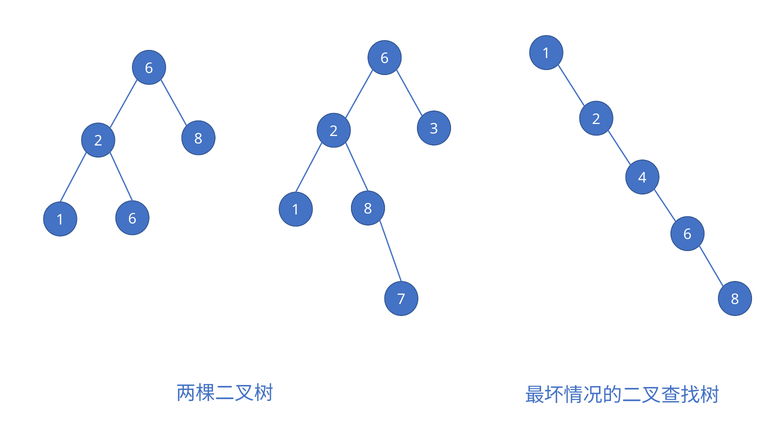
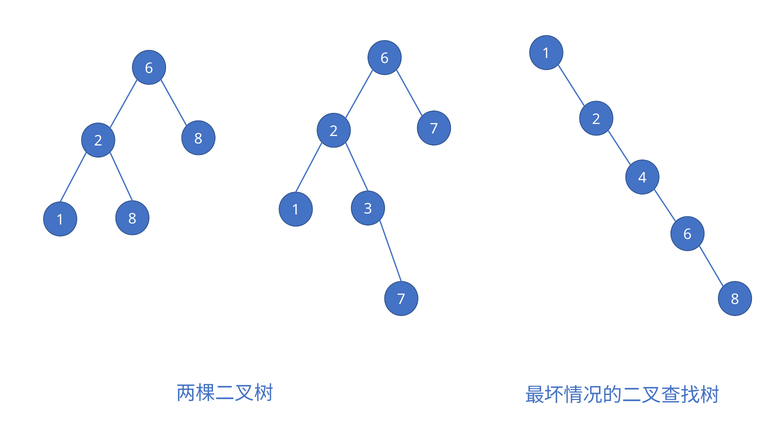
2 3: 3 -> 7
1 8: 8 -> 3
1 6: 6 -> 8
